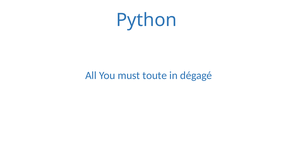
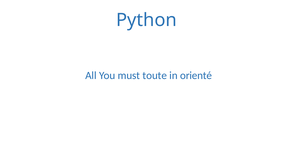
dégagé: dégagé -> orienté
